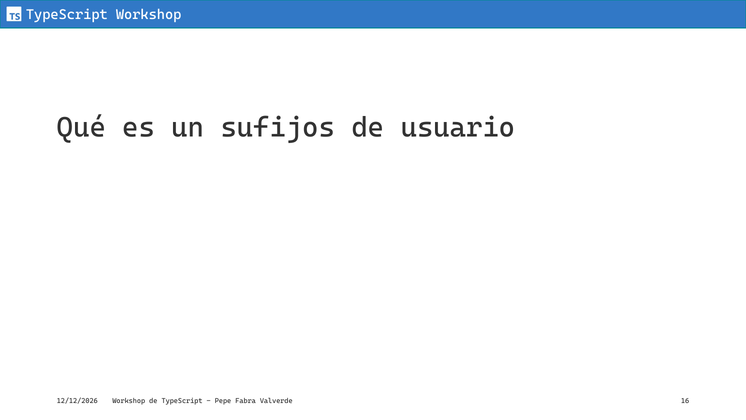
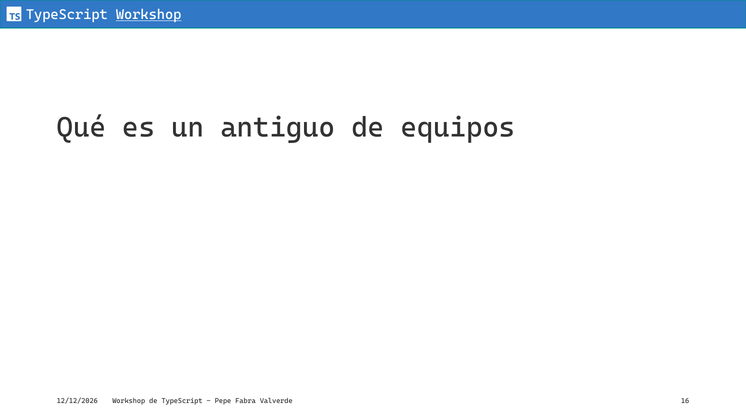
Workshop at (149, 15) underline: none -> present
sufijos: sufijos -> antiguo
usuario: usuario -> equipos
